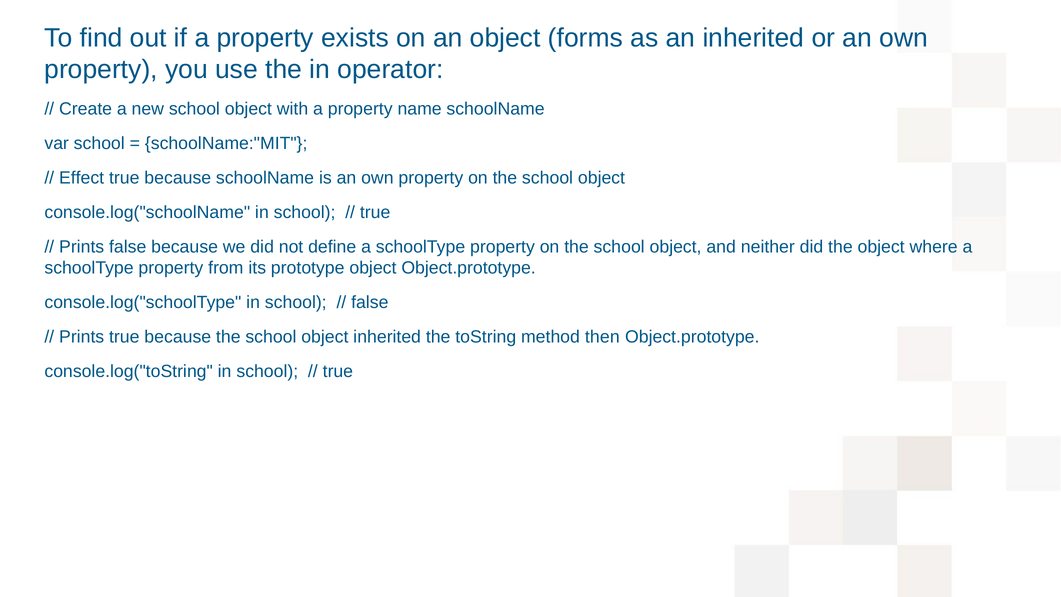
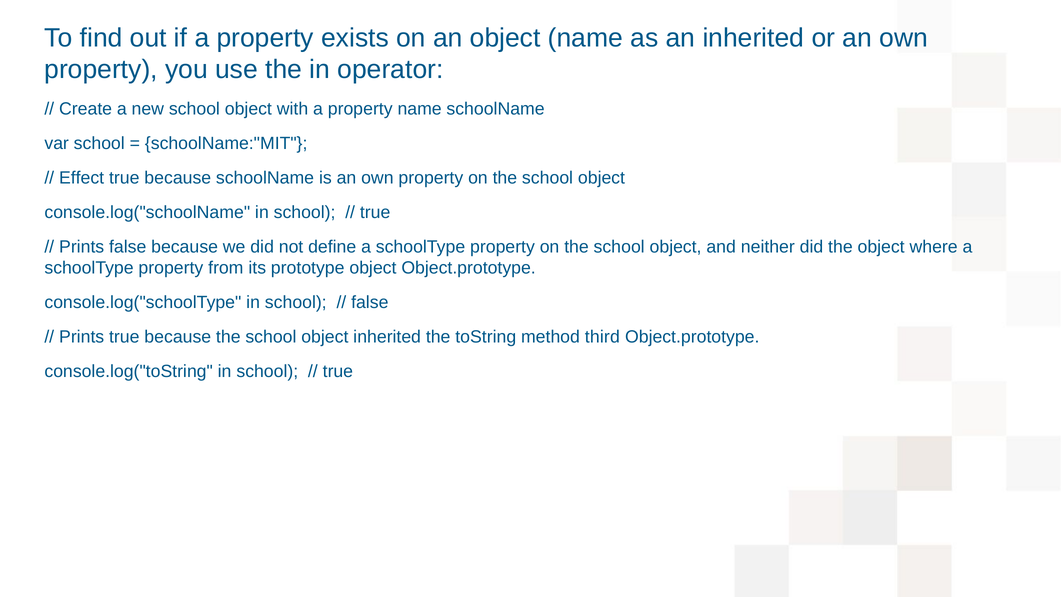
object forms: forms -> name
then: then -> third
